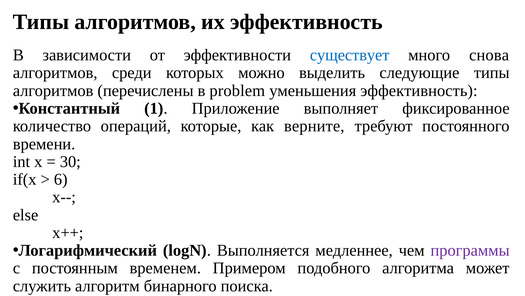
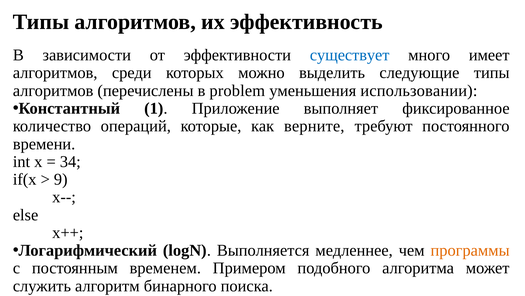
снова: снова -> имеет
уменьшения эффективность: эффективность -> использовании
30: 30 -> 34
6: 6 -> 9
программы colour: purple -> orange
